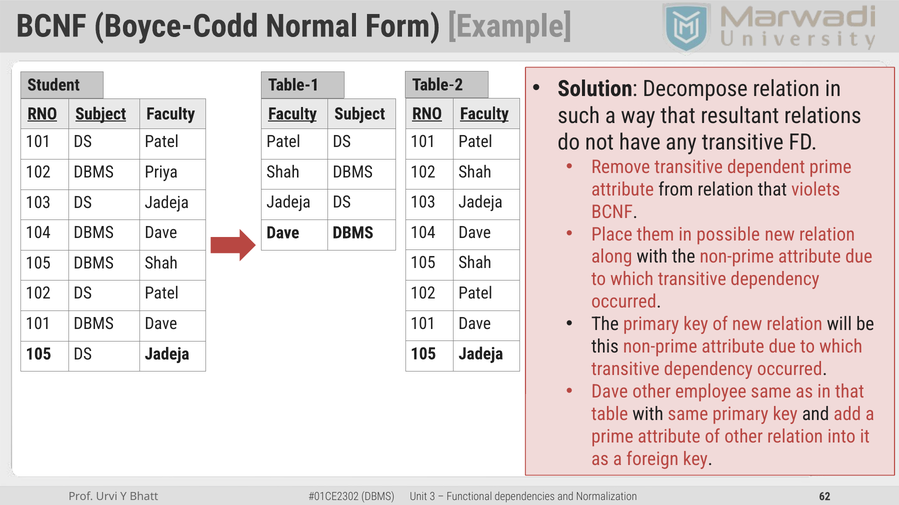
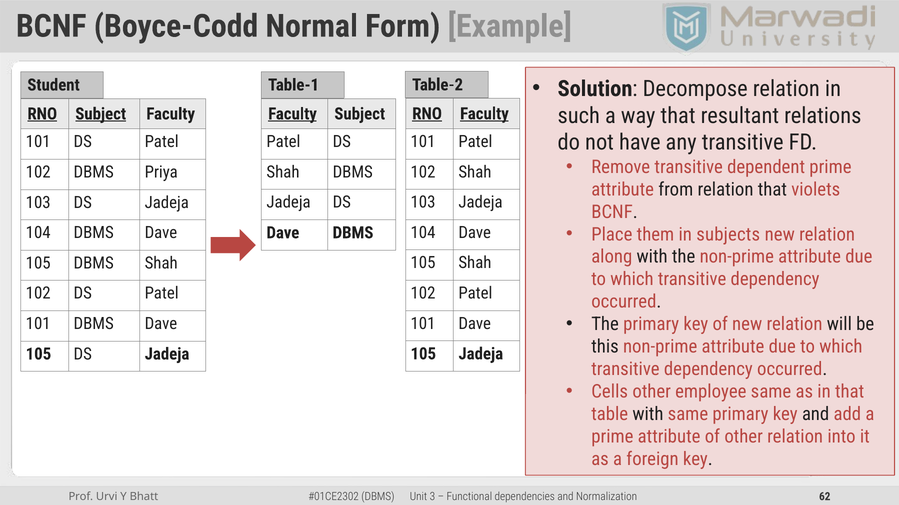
possible: possible -> subjects
Dave at (610, 392): Dave -> Cells
